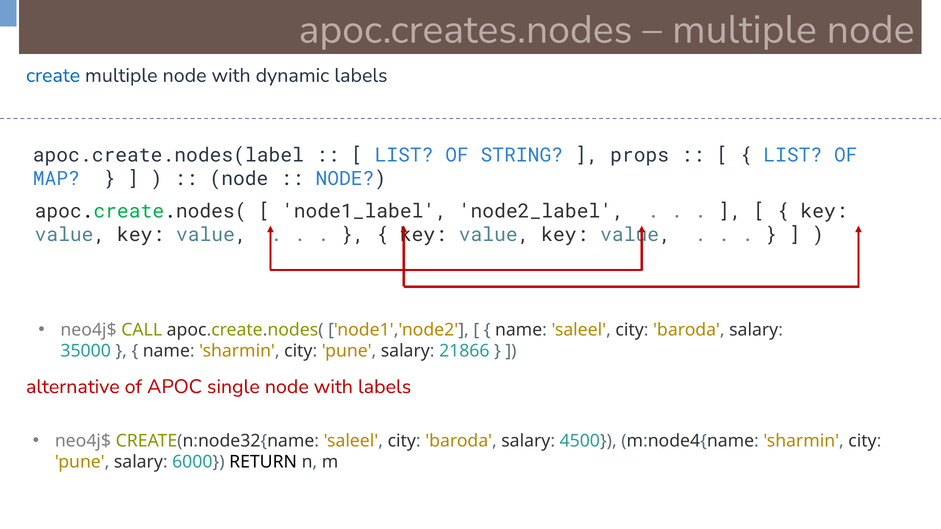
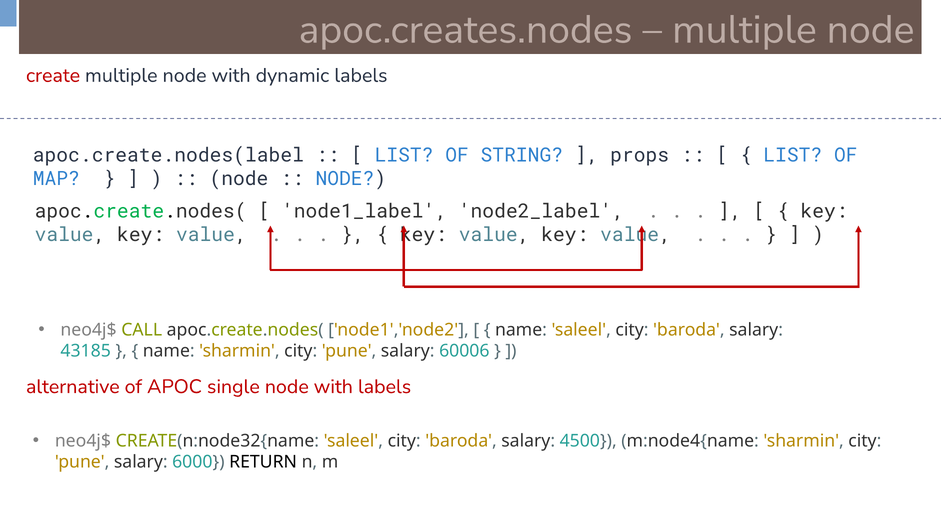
create colour: blue -> red
35000: 35000 -> 43185
21866: 21866 -> 60006
